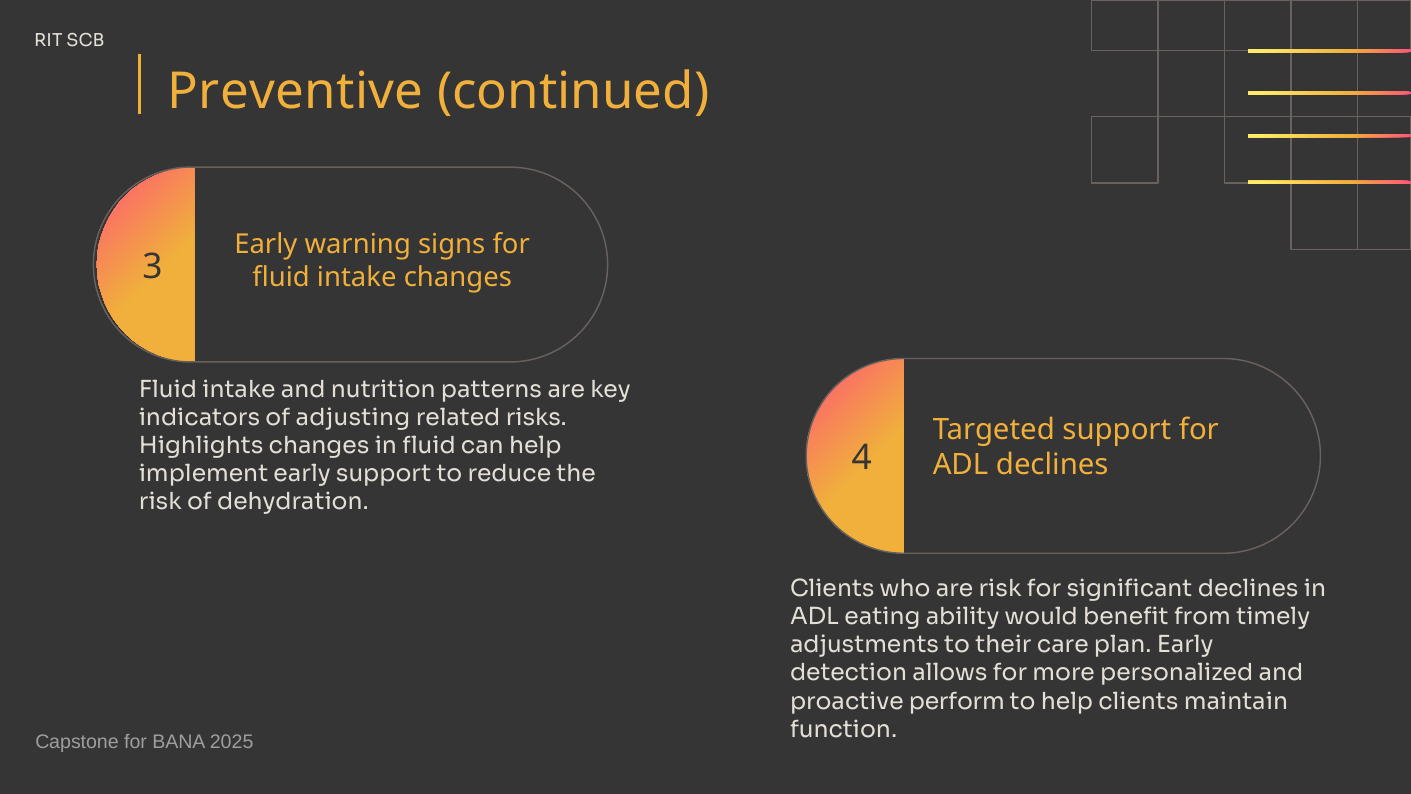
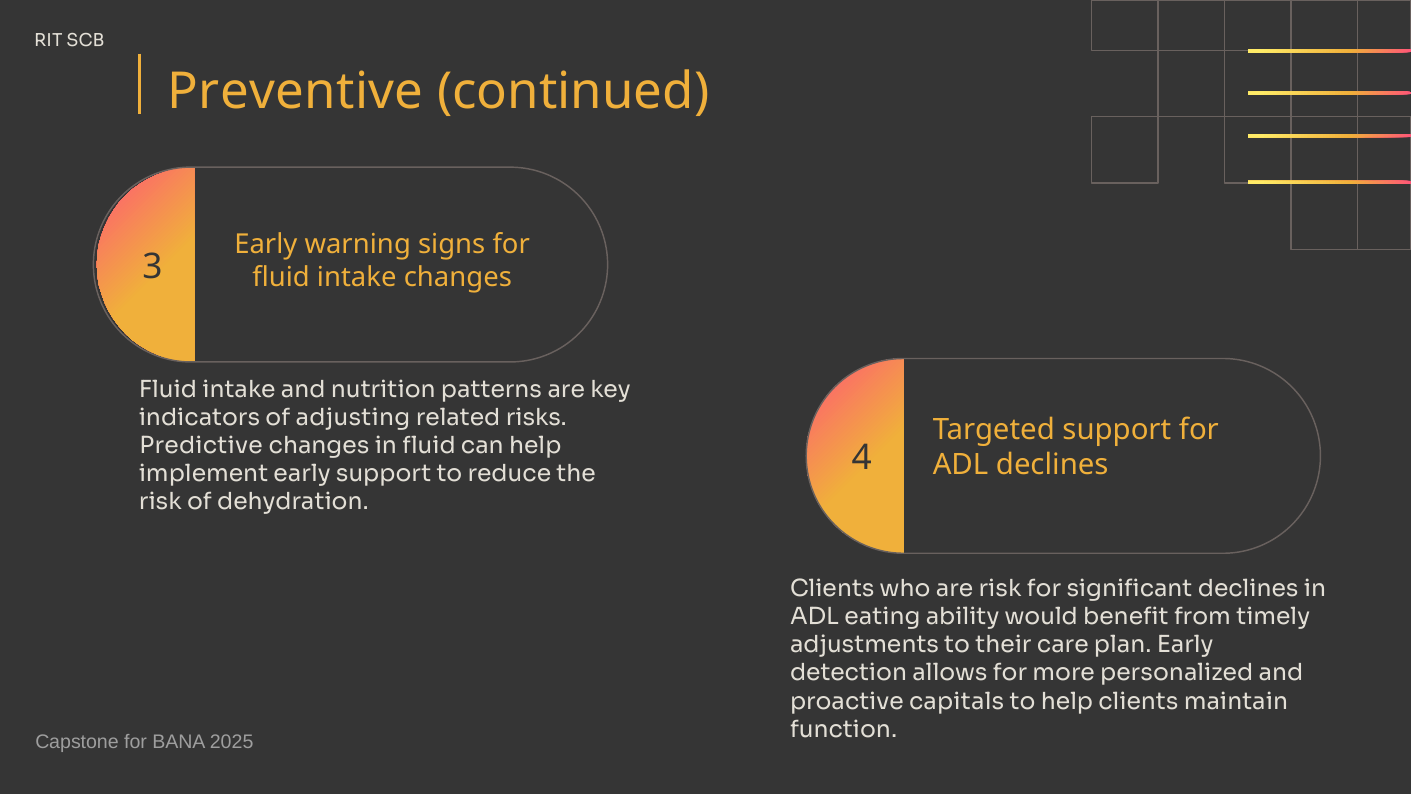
Highlights: Highlights -> Predictive
perform: perform -> capitals
